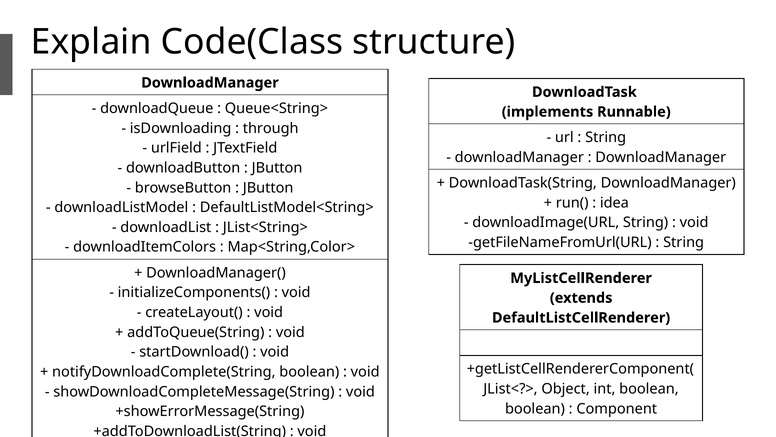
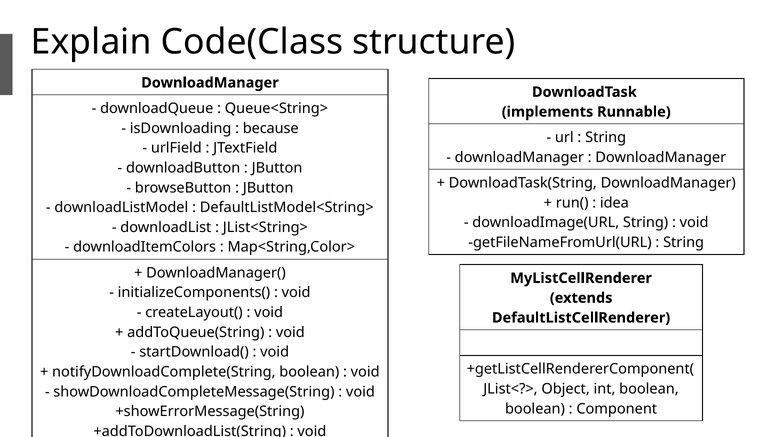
through: through -> because
